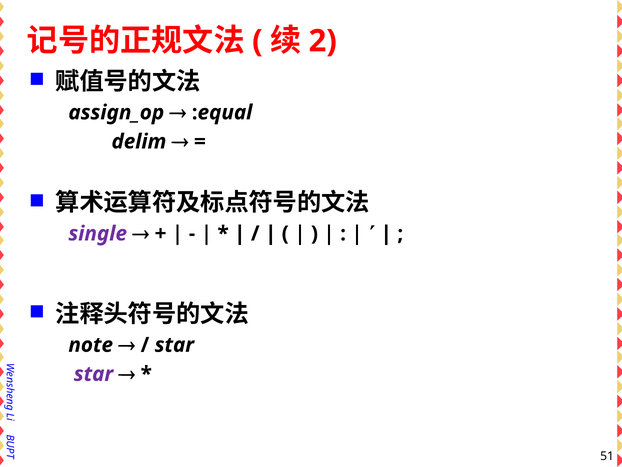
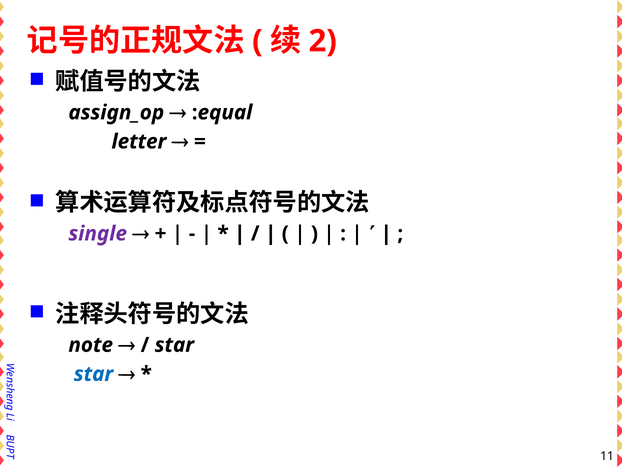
delim: delim -> letter
star at (93, 374) colour: purple -> blue
51: 51 -> 11
